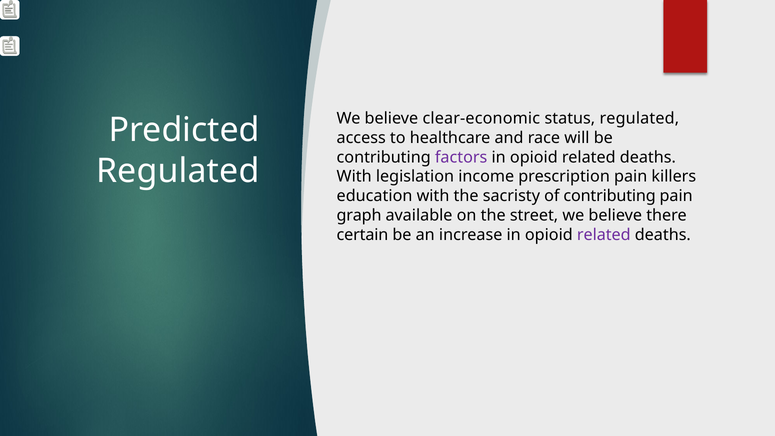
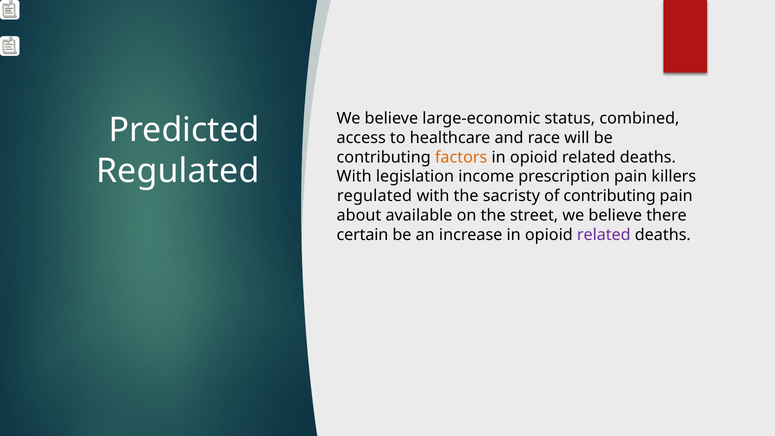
clear-economic: clear-economic -> large-economic
status regulated: regulated -> combined
factors colour: purple -> orange
education at (375, 196): education -> regulated
graph: graph -> about
